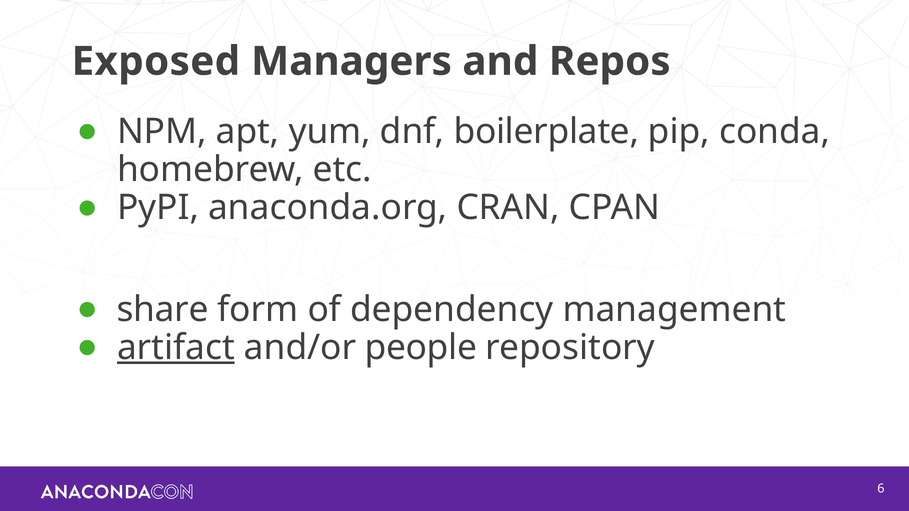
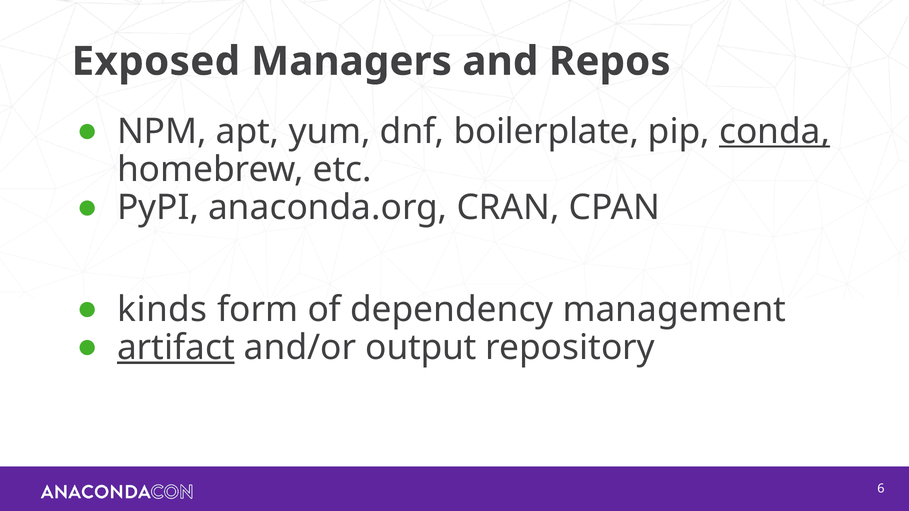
conda underline: none -> present
share: share -> kinds
people: people -> output
